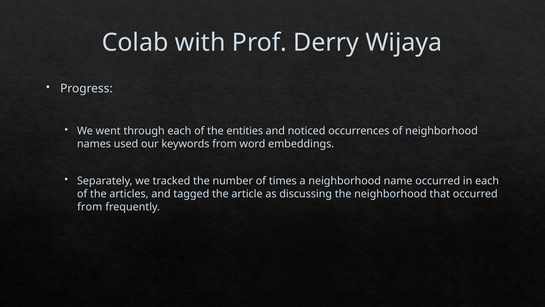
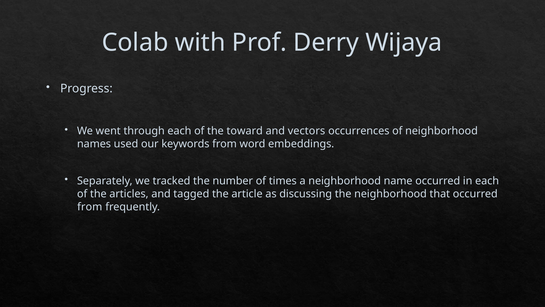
entities: entities -> toward
noticed: noticed -> vectors
